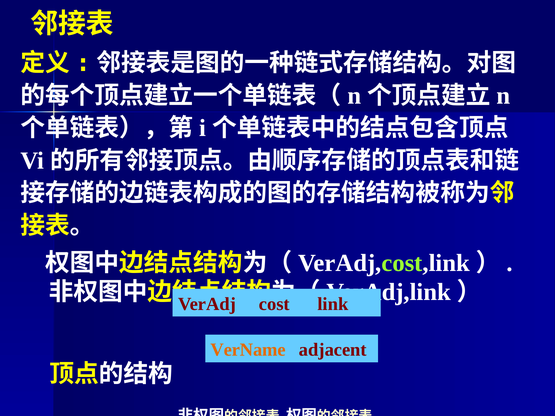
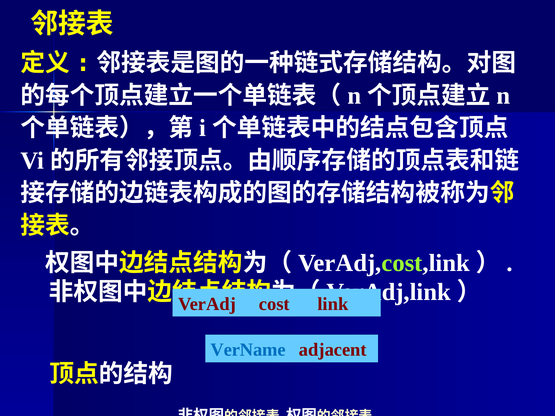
VerName colour: orange -> blue
